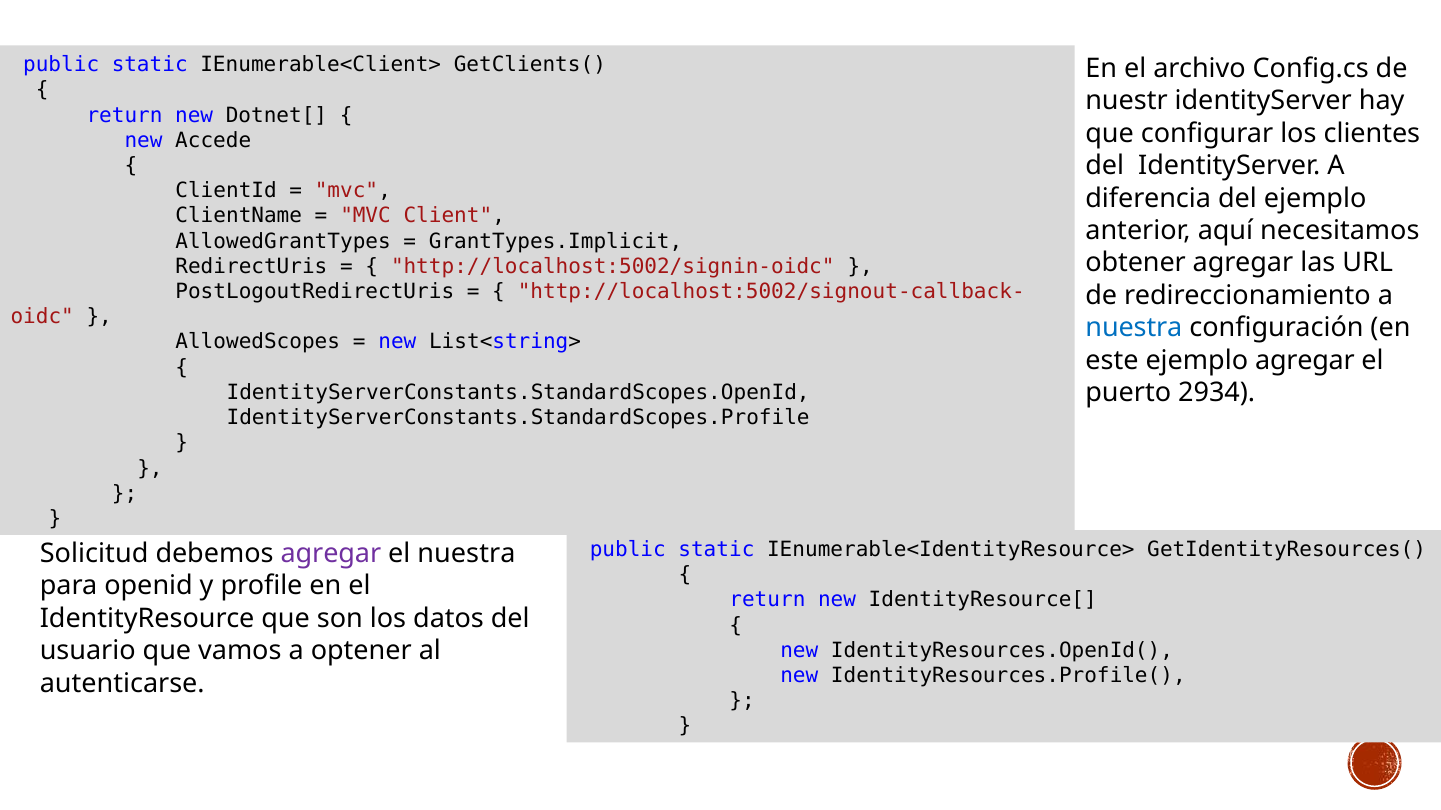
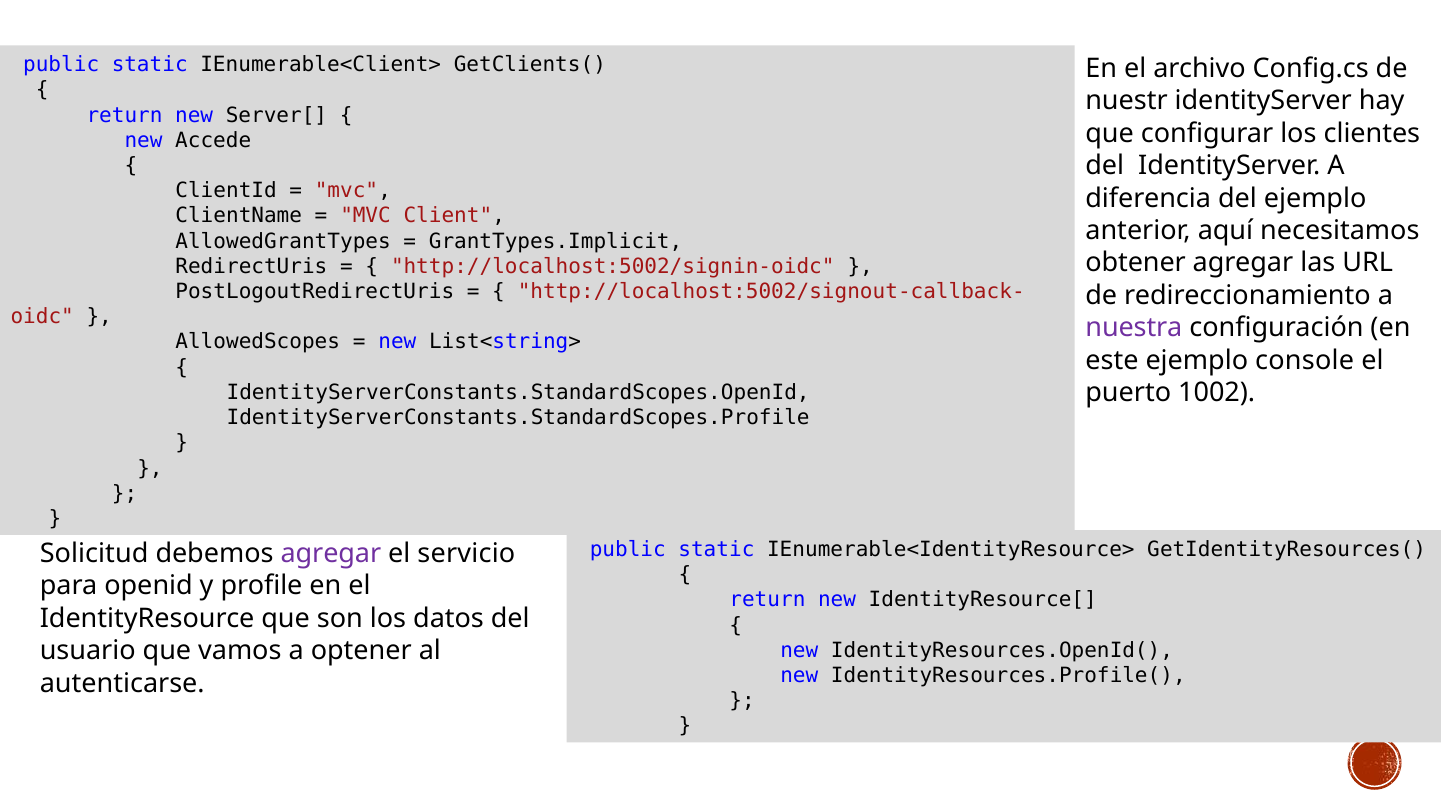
Dotnet[: Dotnet[ -> Server[
nuestra at (1134, 328) colour: blue -> purple
ejemplo agregar: agregar -> console
2934: 2934 -> 1002
el nuestra: nuestra -> servicio
